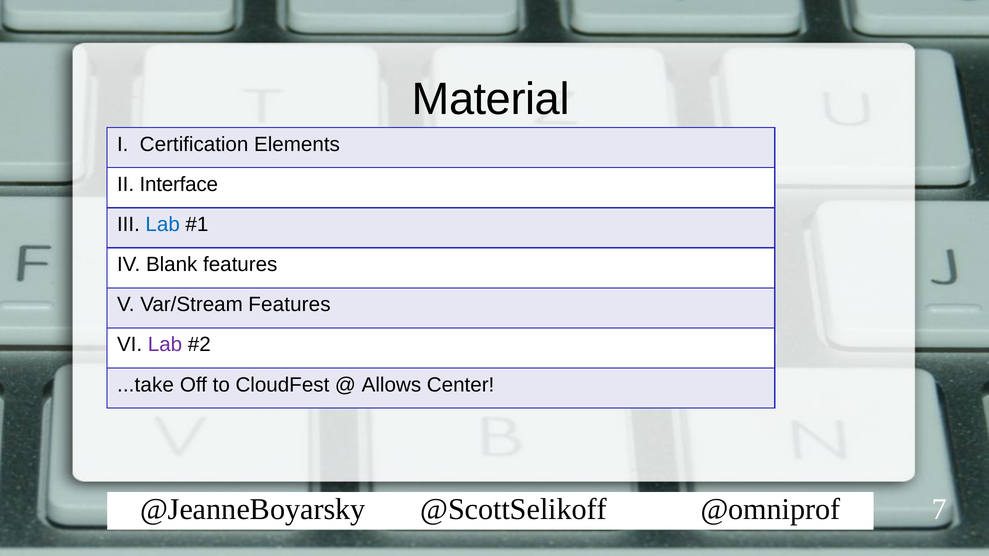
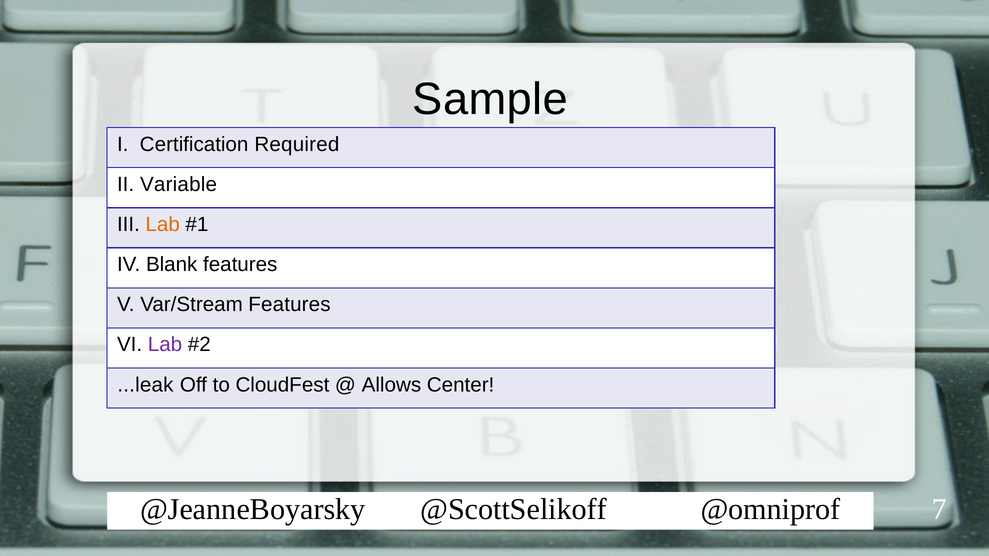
Material: Material -> Sample
Elements: Elements -> Required
Interface: Interface -> Variable
Lab at (163, 225) colour: blue -> orange
...take: ...take -> ...leak
